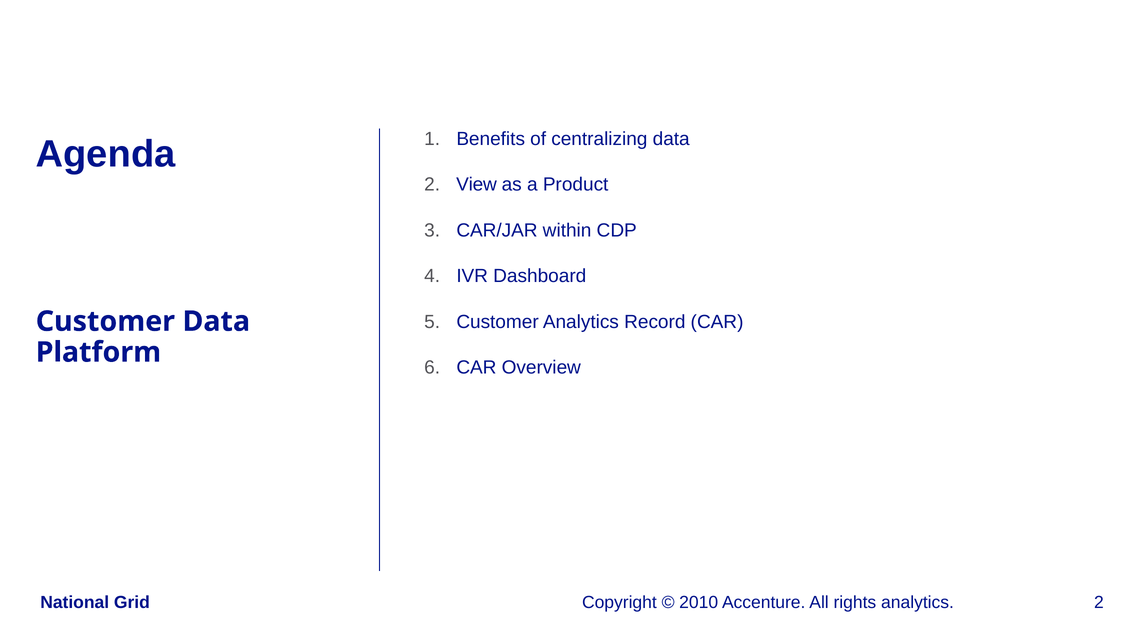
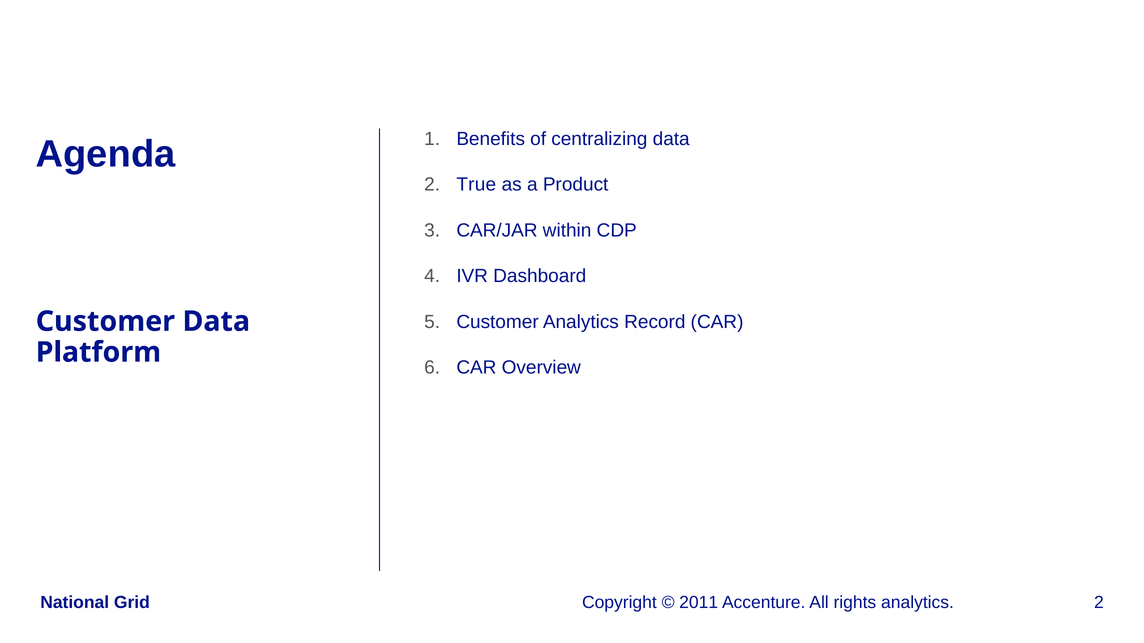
View: View -> True
2010: 2010 -> 2011
